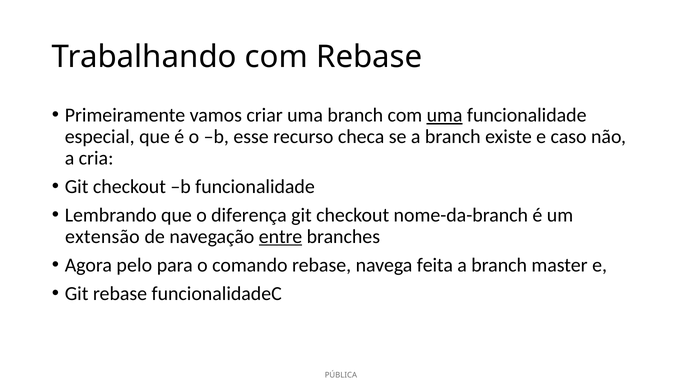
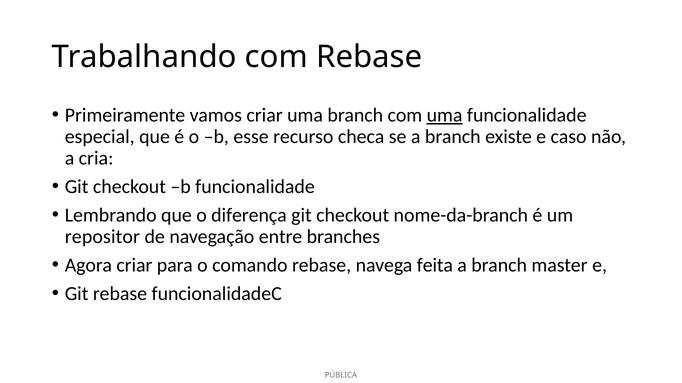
extensão: extensão -> repositor
entre underline: present -> none
Agora pelo: pelo -> criar
